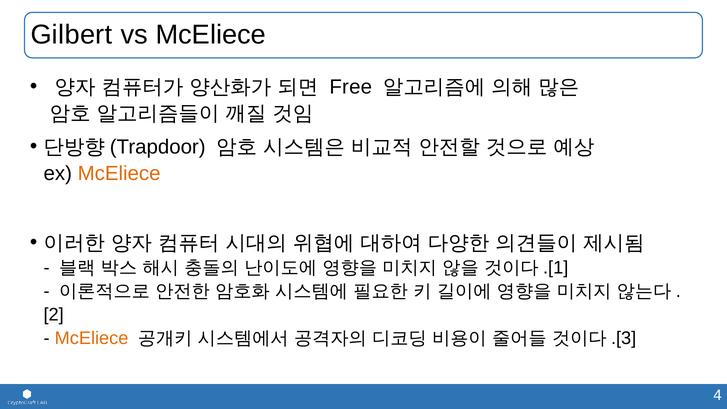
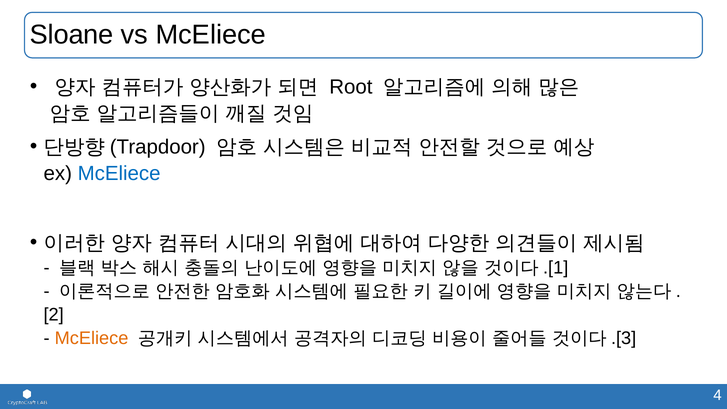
Gilbert: Gilbert -> Sloane
Free: Free -> Root
McEliece at (119, 173) colour: orange -> blue
